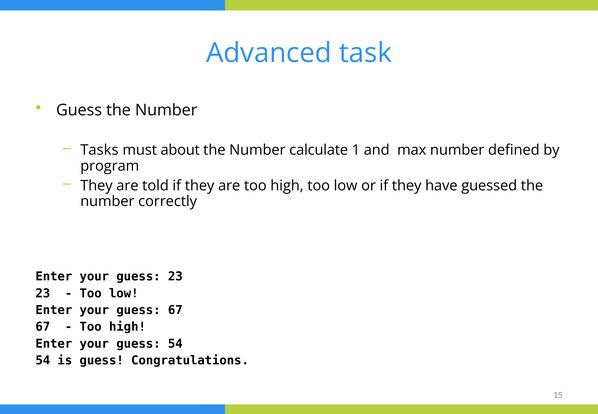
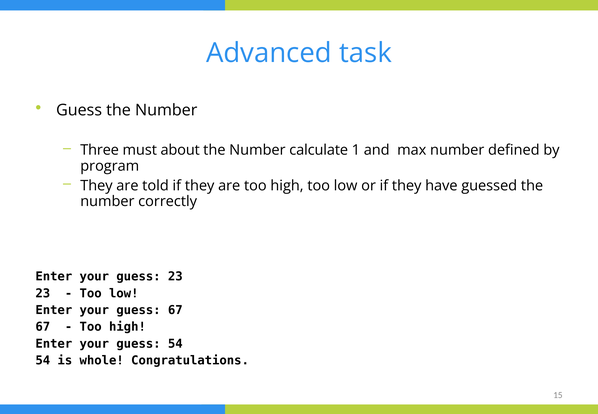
Tasks: Tasks -> Three
is guess: guess -> whole
